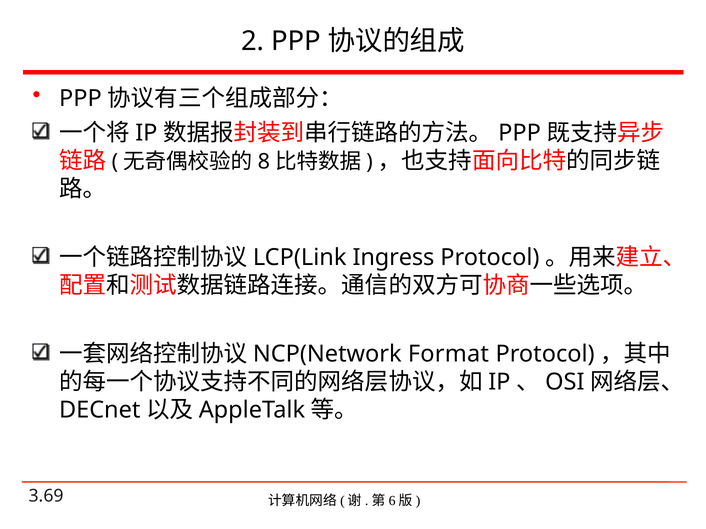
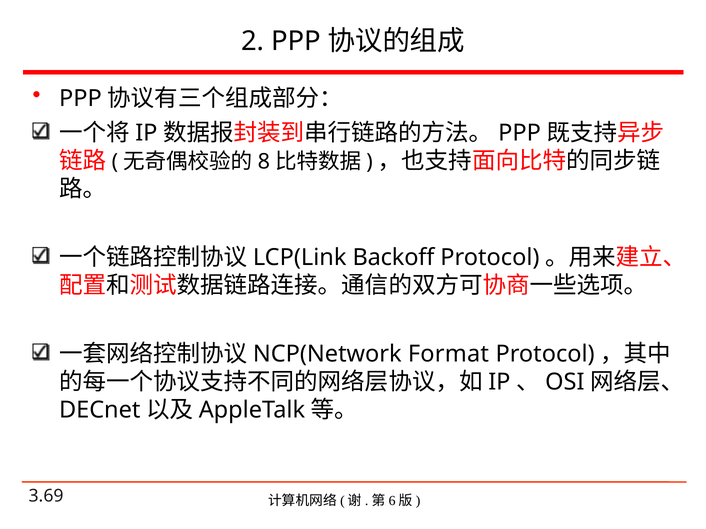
Ingress: Ingress -> Backoff
